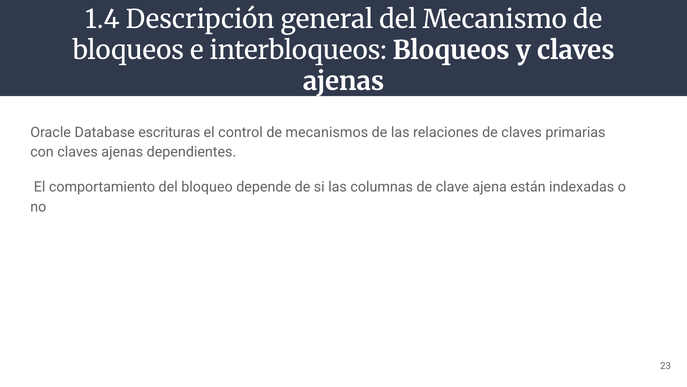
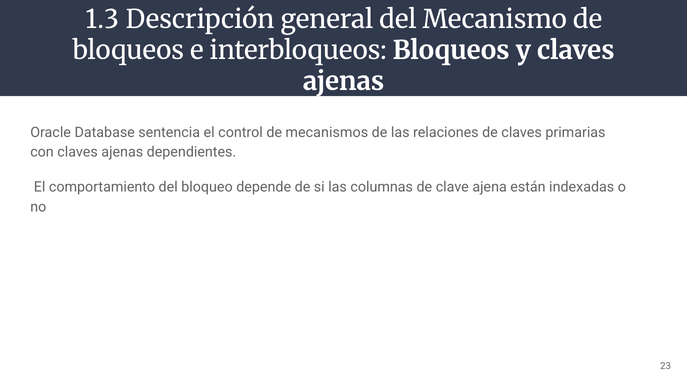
1.4: 1.4 -> 1.3
escrituras: escrituras -> sentencia
